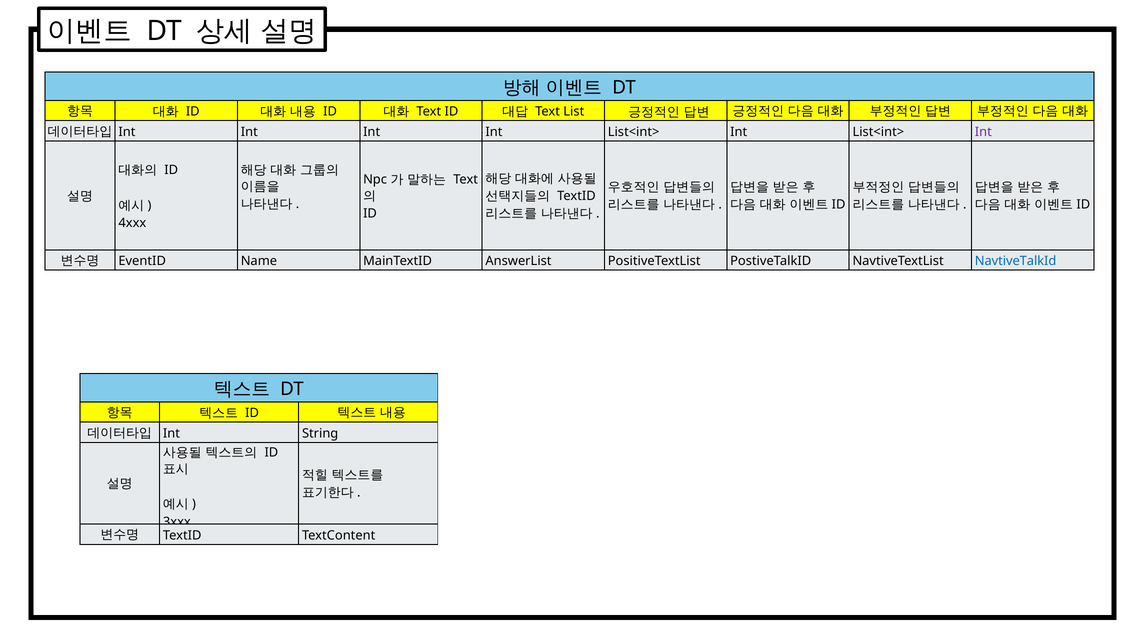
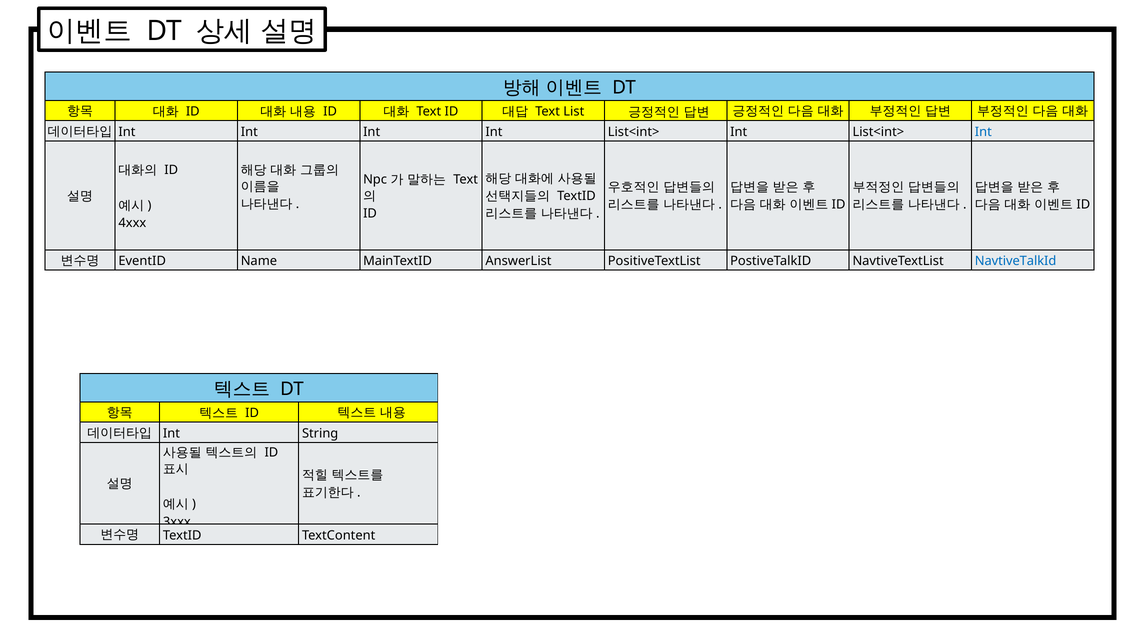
Int at (983, 132) colour: purple -> blue
